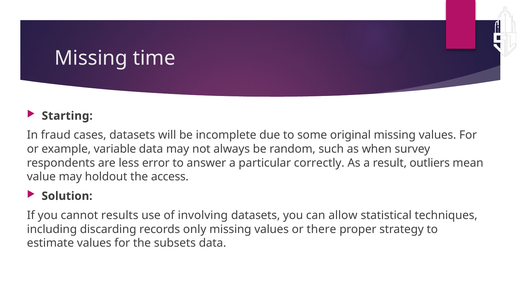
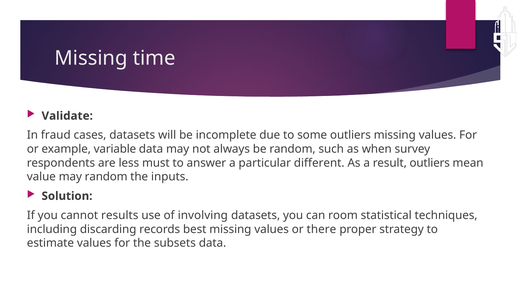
Starting: Starting -> Validate
some original: original -> outliers
error: error -> must
correctly: correctly -> different
may holdout: holdout -> random
access: access -> inputs
allow: allow -> room
only: only -> best
